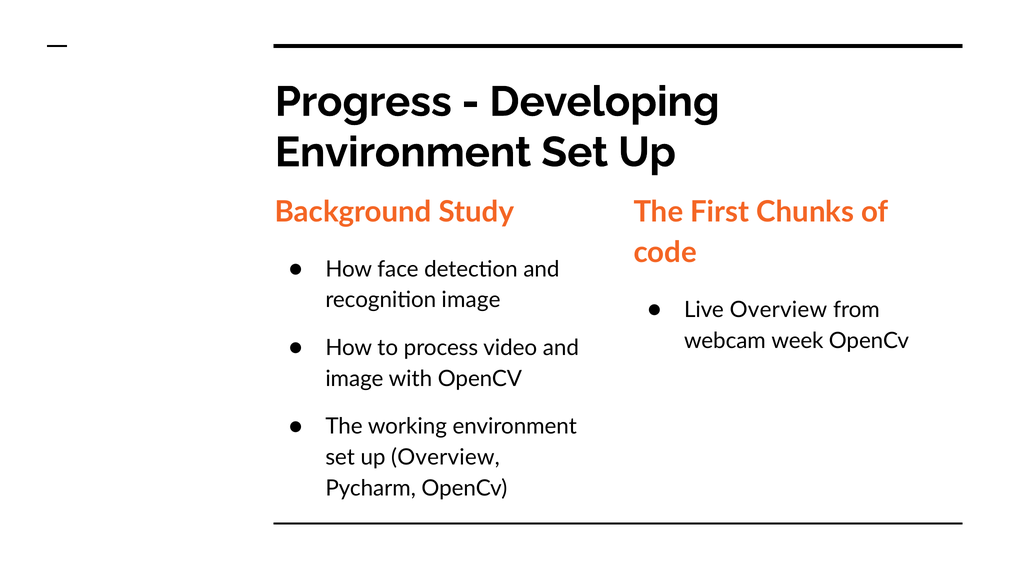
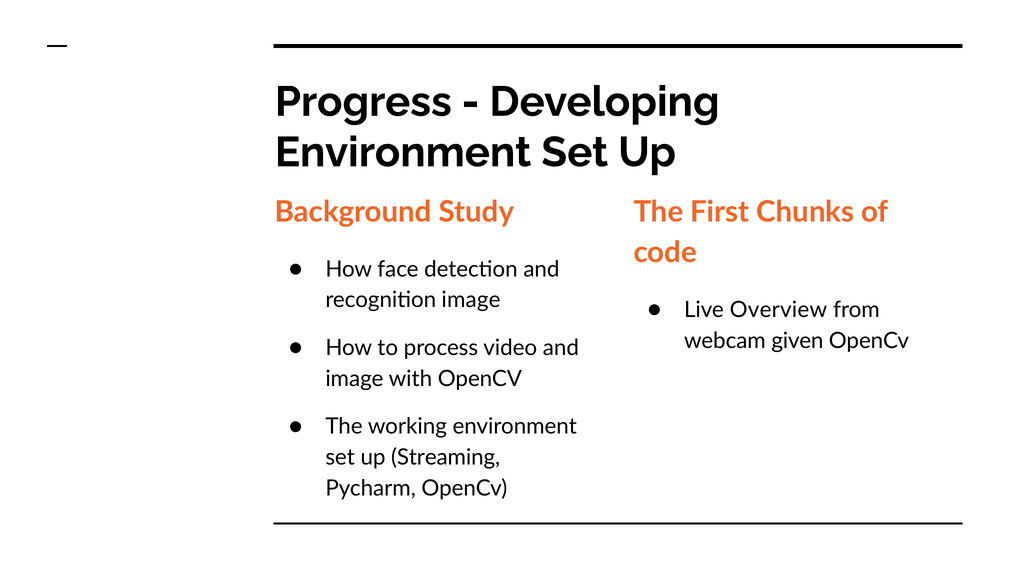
week: week -> given
up Overview: Overview -> Streaming
